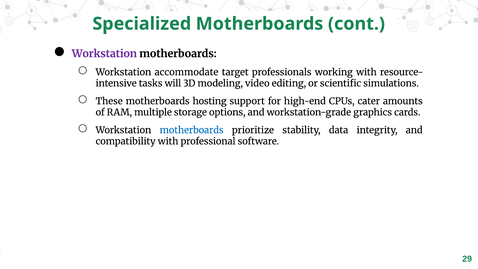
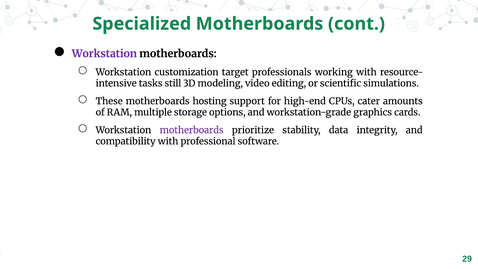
accommodate: accommodate -> customization
will: will -> still
motherboards at (192, 130) colour: blue -> purple
